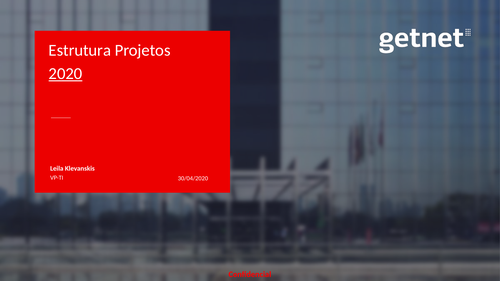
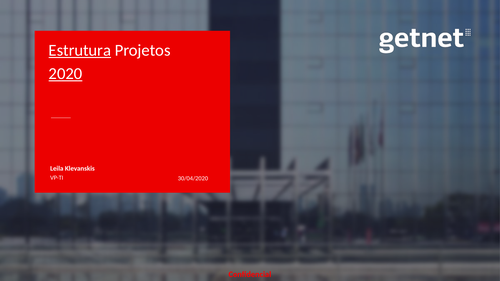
Estrutura underline: none -> present
